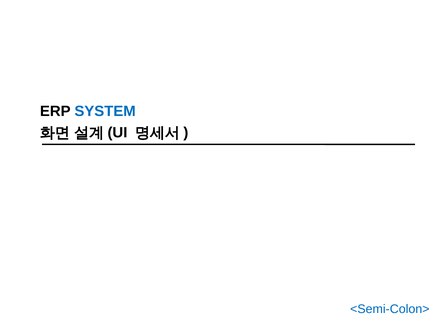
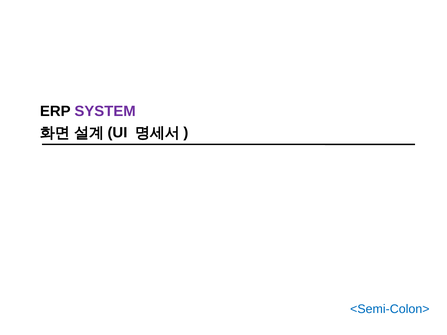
SYSTEM colour: blue -> purple
